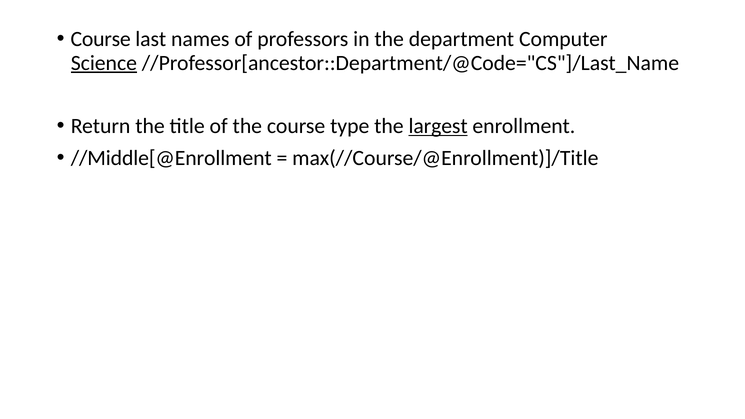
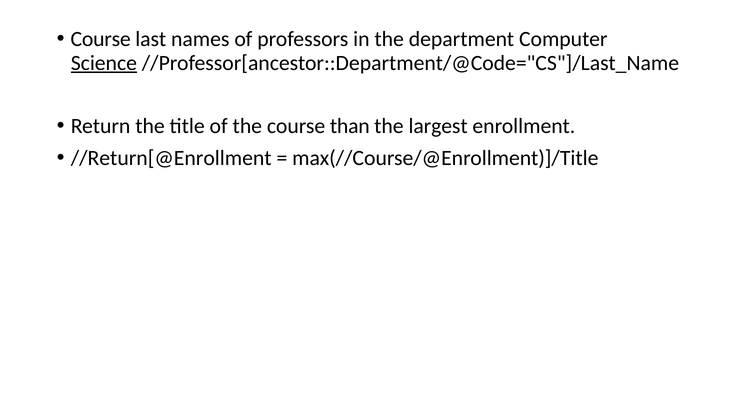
type: type -> than
largest underline: present -> none
//Middle[@Enrollment: //Middle[@Enrollment -> //Return[@Enrollment
